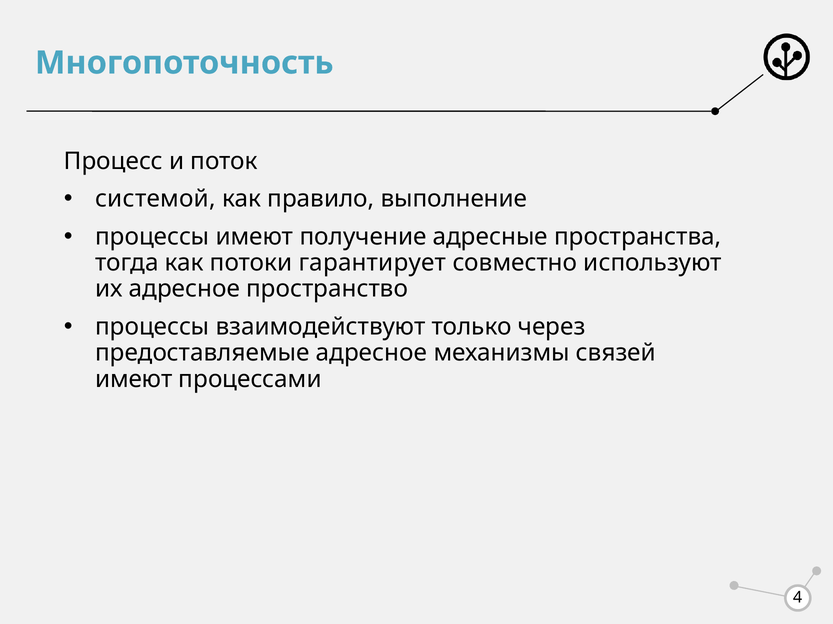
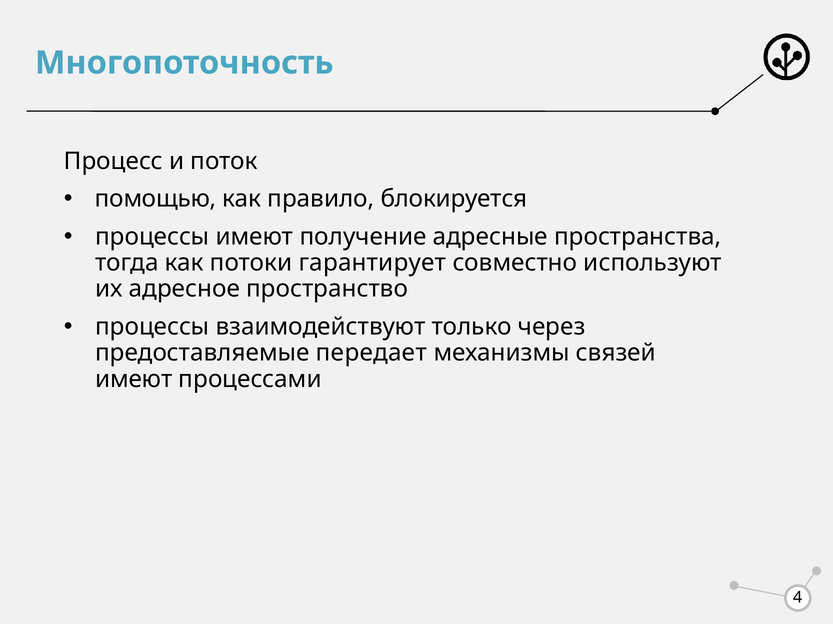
системой: системой -> помощью
выполнение: выполнение -> блокируется
предоставляемые адресное: адресное -> передает
